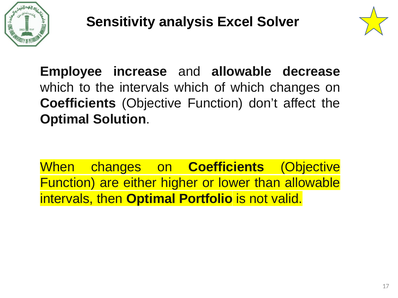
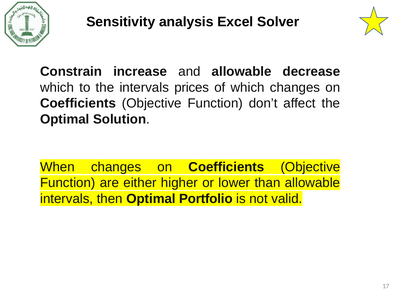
Employee: Employee -> Constrain
intervals which: which -> prices
